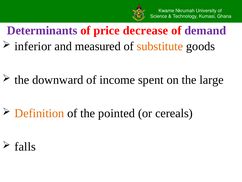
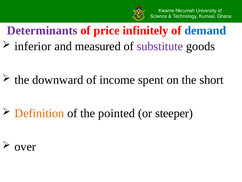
decrease: decrease -> infinitely
demand colour: purple -> blue
substitute colour: orange -> purple
large: large -> short
cereals: cereals -> steeper
falls: falls -> over
